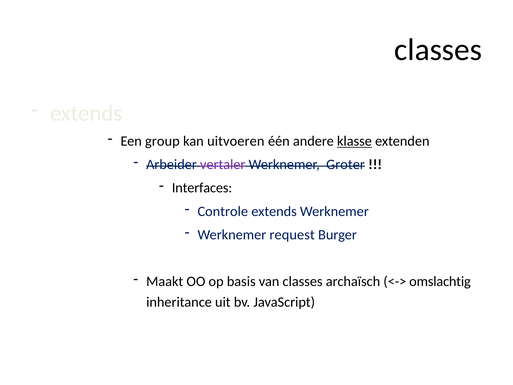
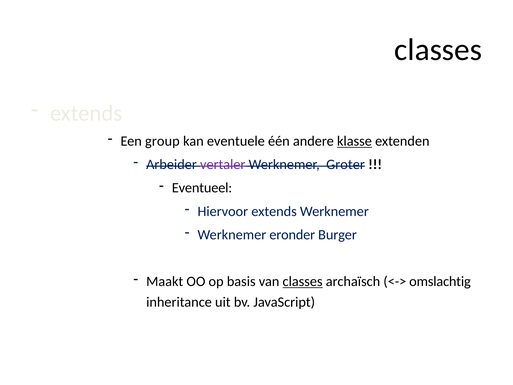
uitvoeren: uitvoeren -> eventuele
Interfaces: Interfaces -> Eventueel
Controle: Controle -> Hiervoor
request: request -> eronder
classes at (303, 281) underline: none -> present
